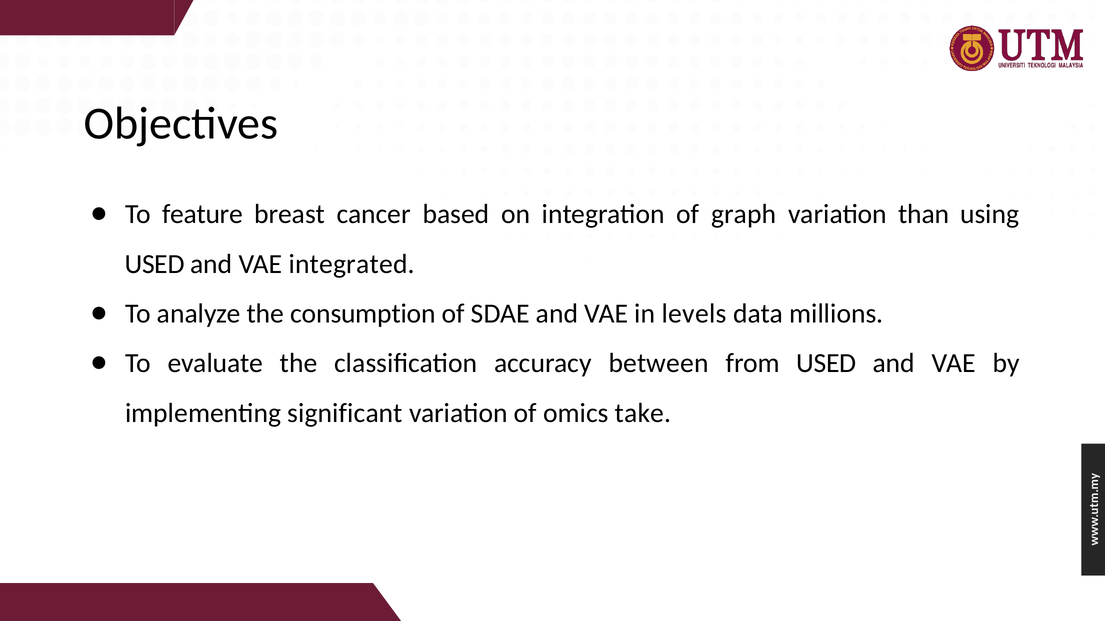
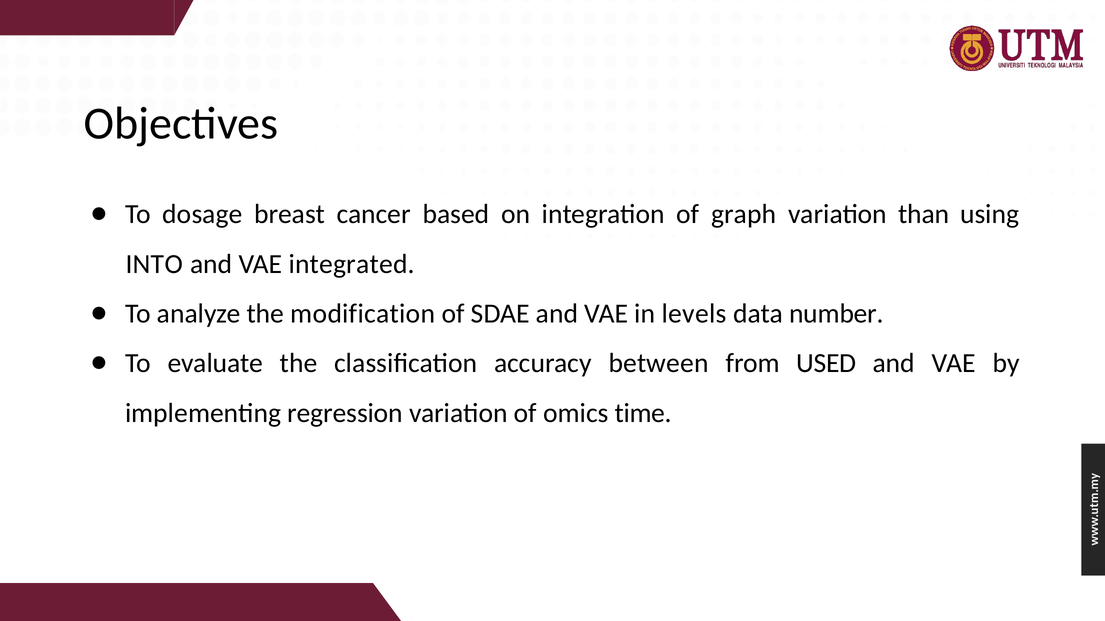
feature: feature -> dosage
USED at (155, 264): USED -> INTO
consumption: consumption -> modification
millions: millions -> number
significant: significant -> regression
take: take -> time
